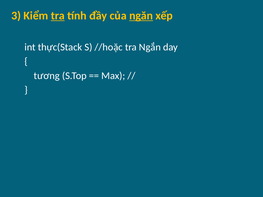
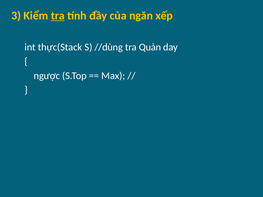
ngăn underline: present -> none
//hoặc: //hoặc -> //dùng
Ngắn: Ngắn -> Quản
tương: tương -> ngược
